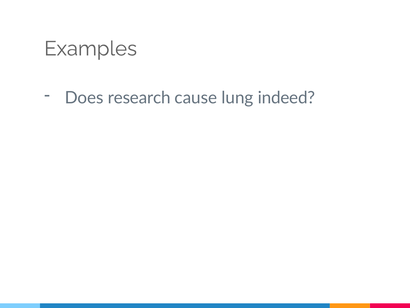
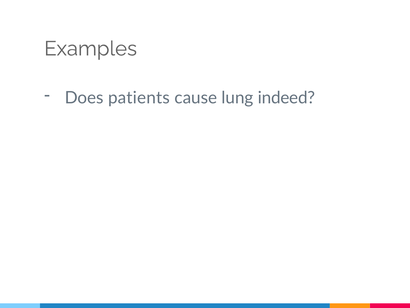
research: research -> patients
